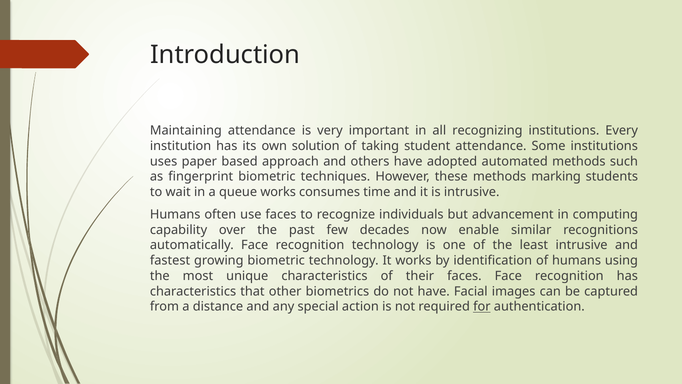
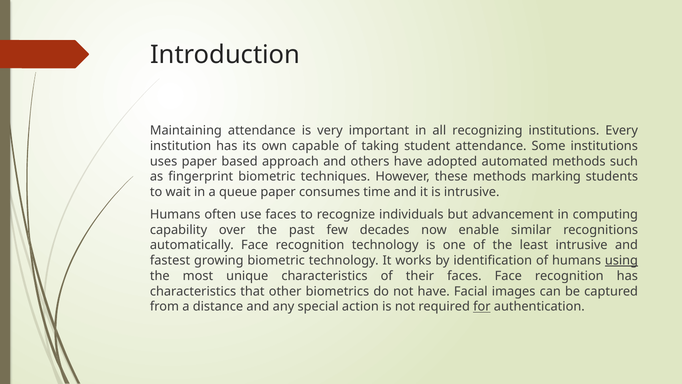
solution: solution -> capable
queue works: works -> paper
using underline: none -> present
